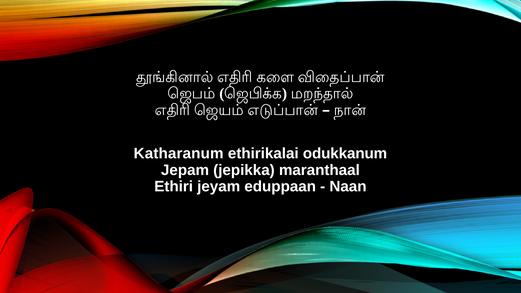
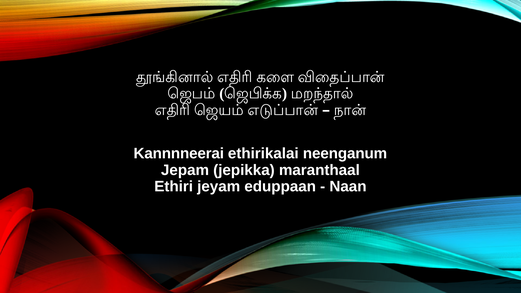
Katharanum: Katharanum -> Kannnneerai
odukkanum: odukkanum -> neenganum
